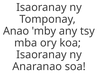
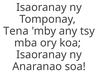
Anao: Anao -> Tena
